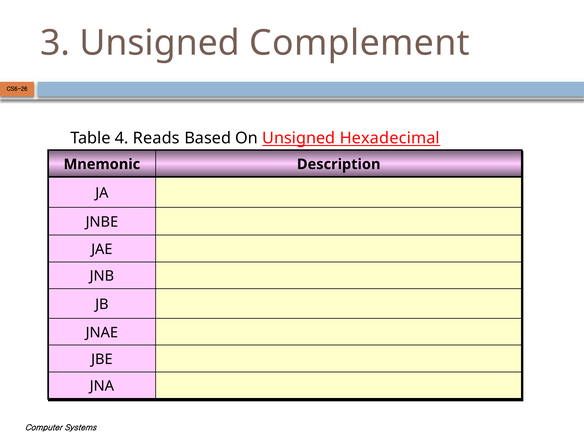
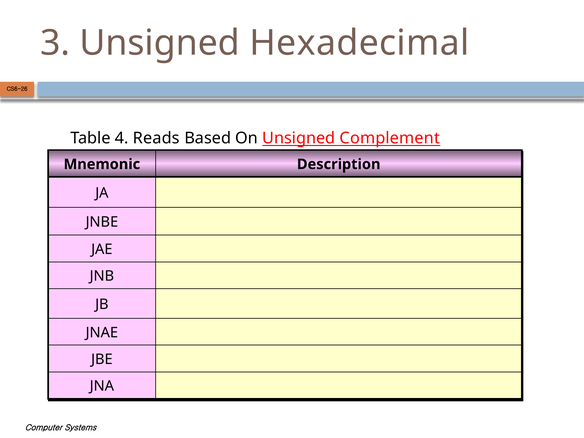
Complement: Complement -> Hexadecimal
Hexadecimal: Hexadecimal -> Complement
